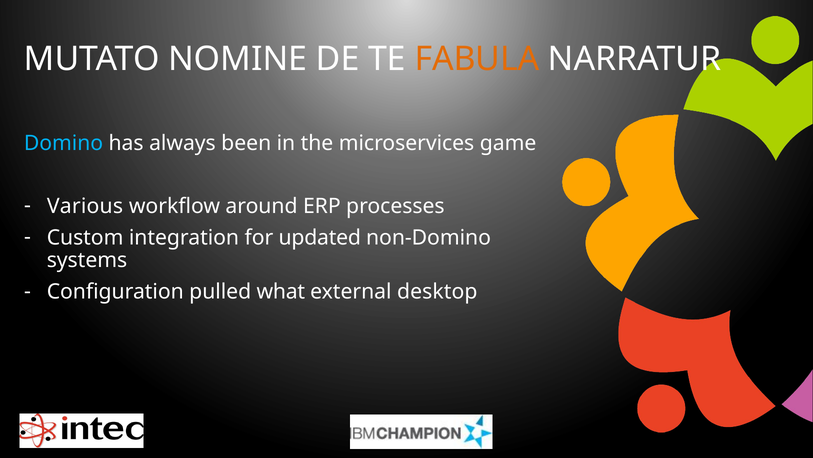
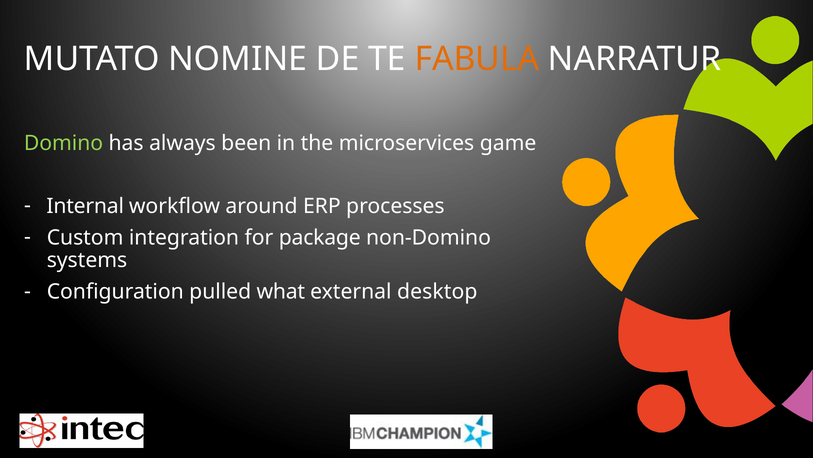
Domino colour: light blue -> light green
Various: Various -> Internal
updated: updated -> package
